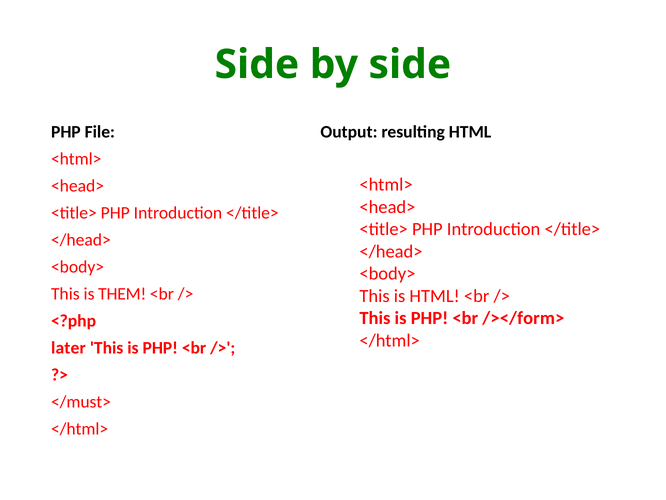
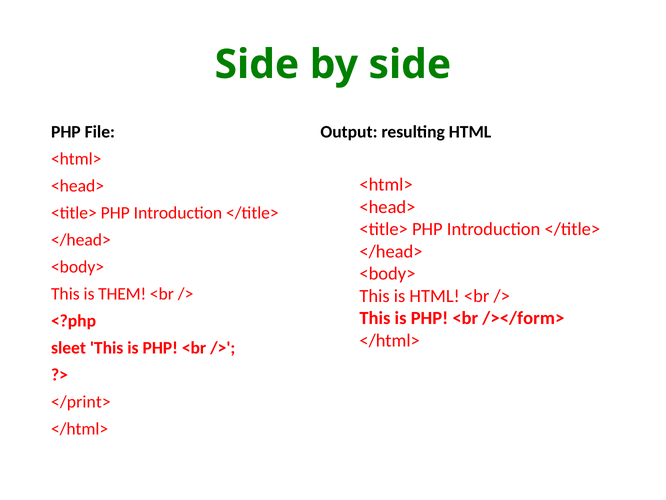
later: later -> sleet
</must>: </must> -> </print>
